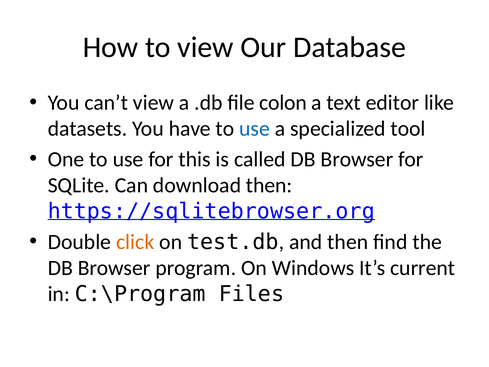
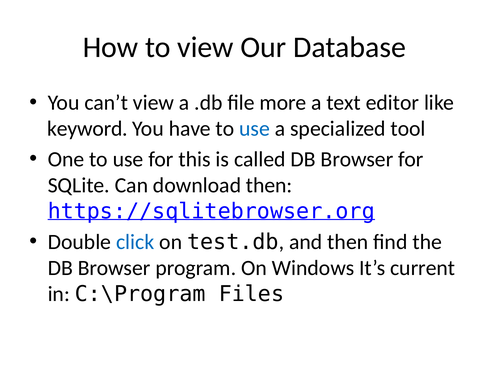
colon: colon -> more
datasets: datasets -> keyword
click colour: orange -> blue
